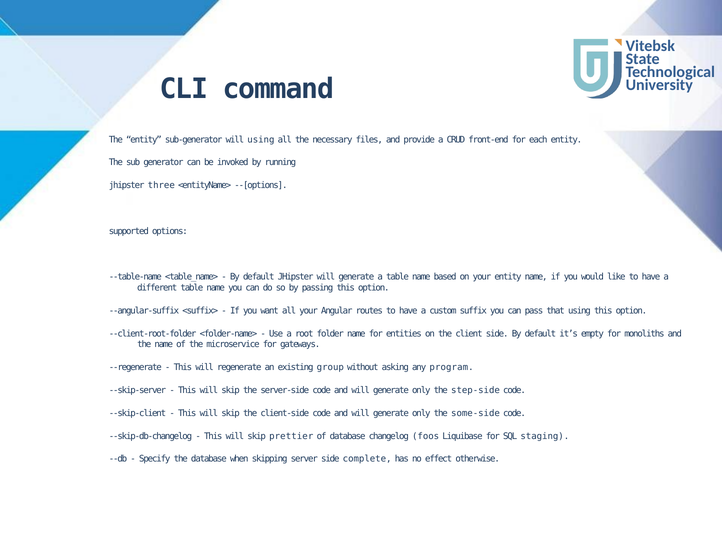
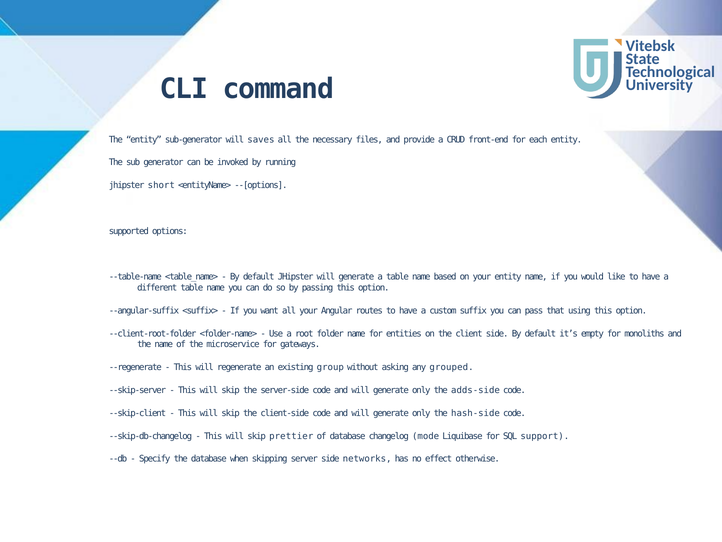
will using: using -> saves
three: three -> short
program: program -> grouped
step-side: step-side -> adds-side
some-side: some-side -> hash-side
foos: foos -> mode
staging: staging -> support
complete: complete -> networks
